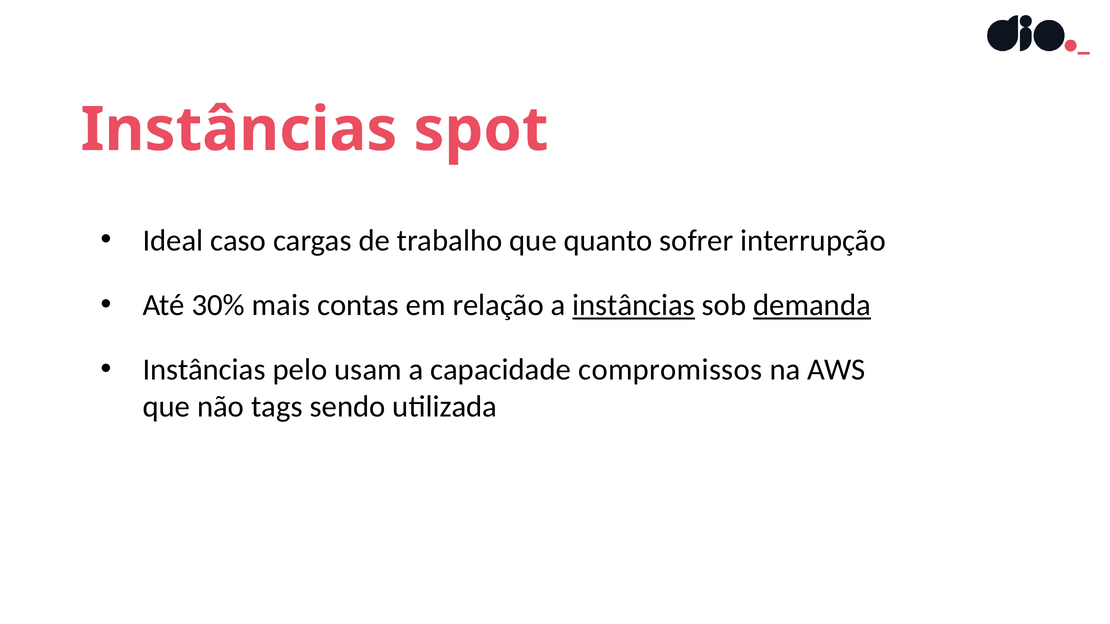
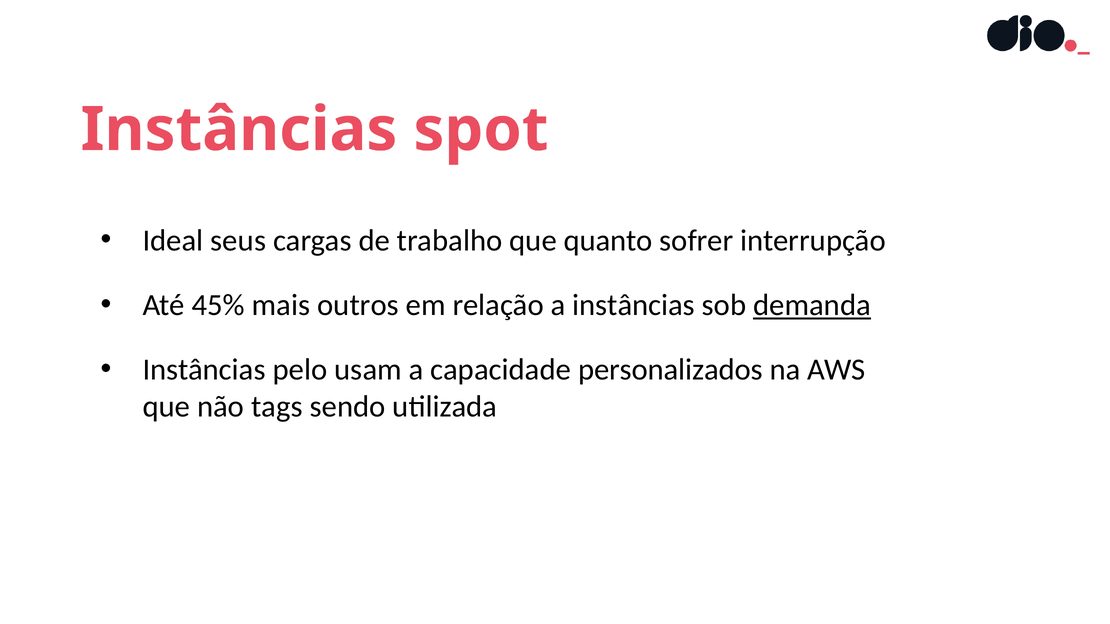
caso: caso -> seus
30%: 30% -> 45%
contas: contas -> outros
instâncias at (634, 305) underline: present -> none
compromissos: compromissos -> personalizados
